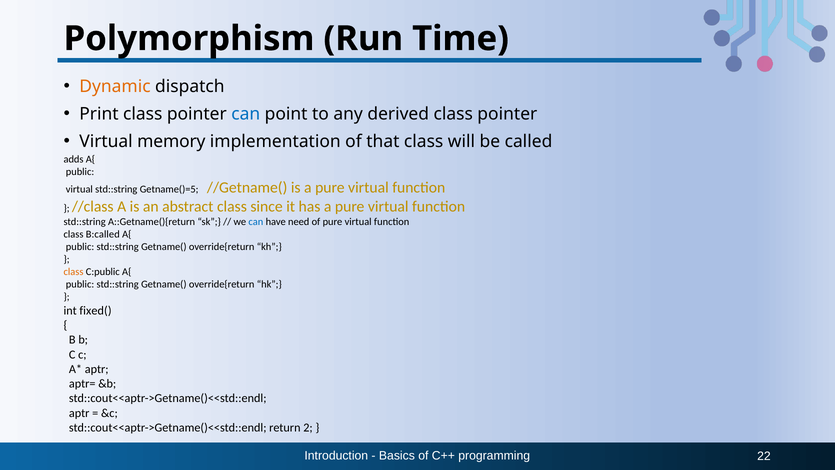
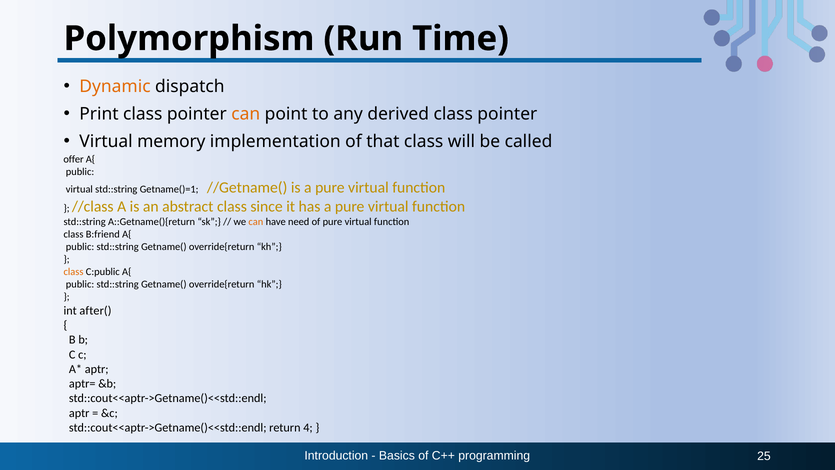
can at (246, 114) colour: blue -> orange
adds: adds -> offer
Getname()=5: Getname()=5 -> Getname()=1
can at (256, 222) colour: blue -> orange
B:called: B:called -> B:friend
fixed(: fixed( -> after(
2: 2 -> 4
22: 22 -> 25
